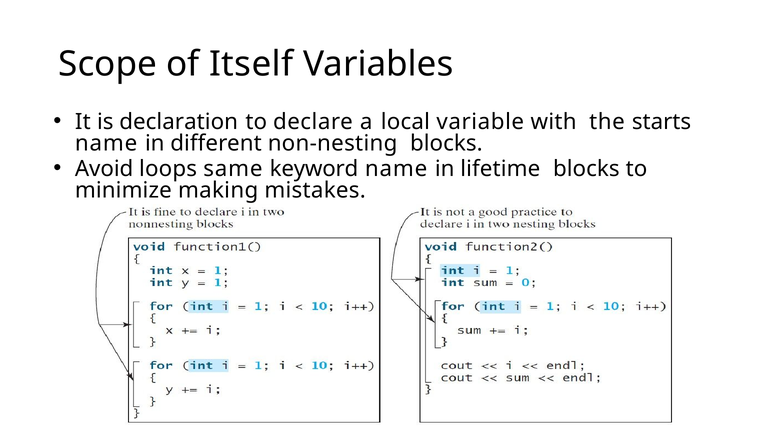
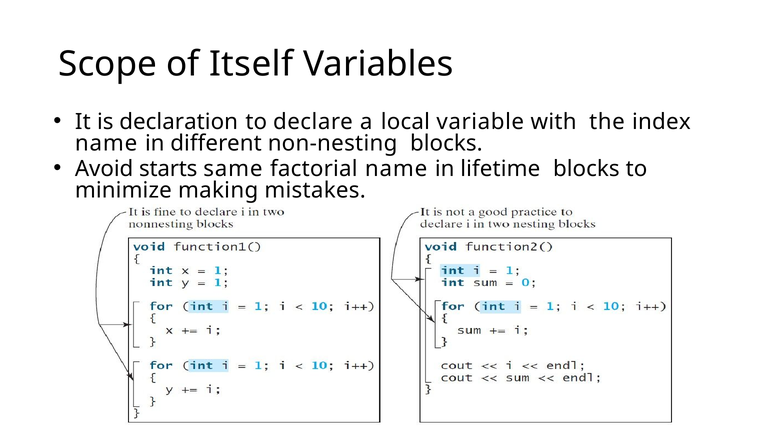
starts: starts -> index
loops: loops -> starts
keyword: keyword -> factorial
